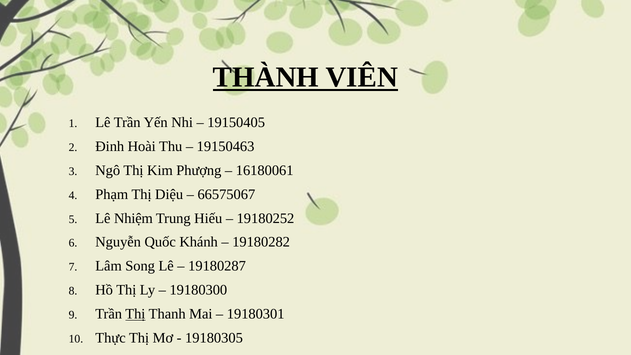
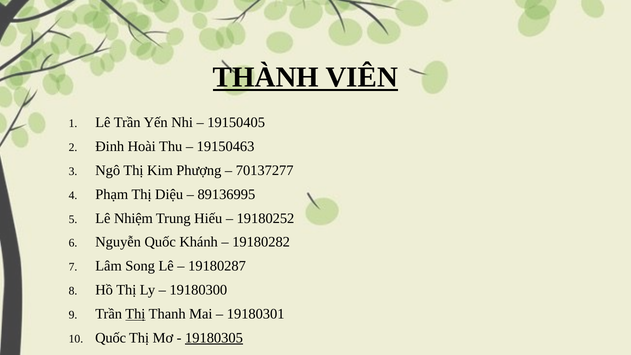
16180061: 16180061 -> 70137277
66575067: 66575067 -> 89136995
Thực at (111, 338): Thực -> Quốc
19180305 underline: none -> present
